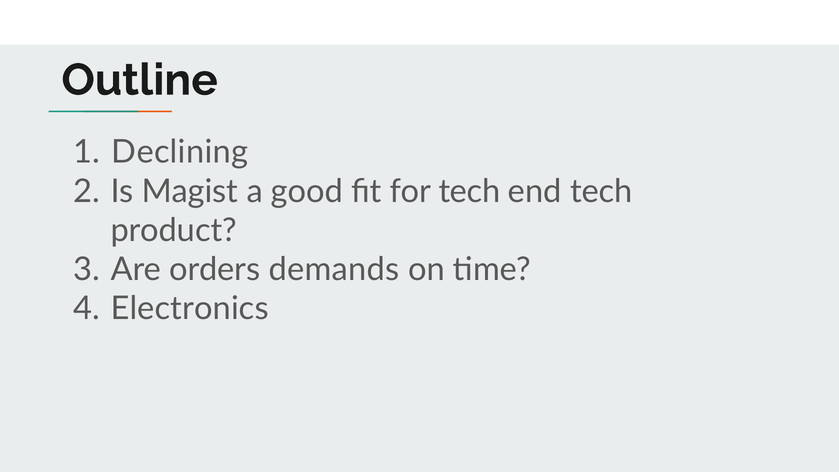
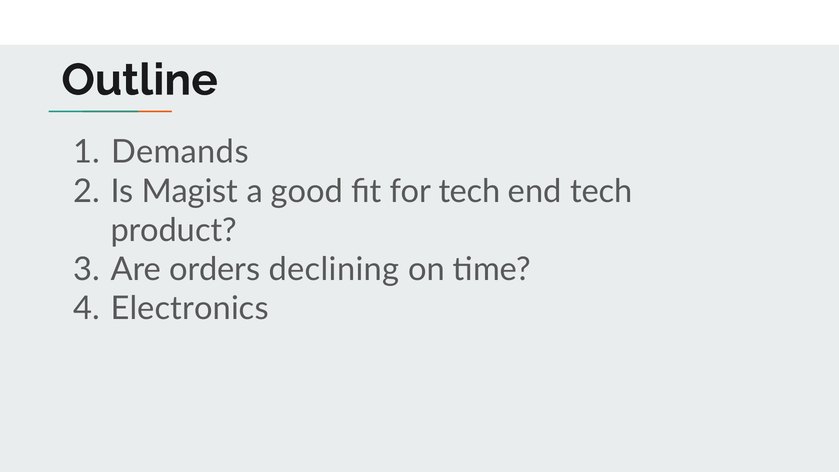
Declining: Declining -> Demands
demands: demands -> declining
